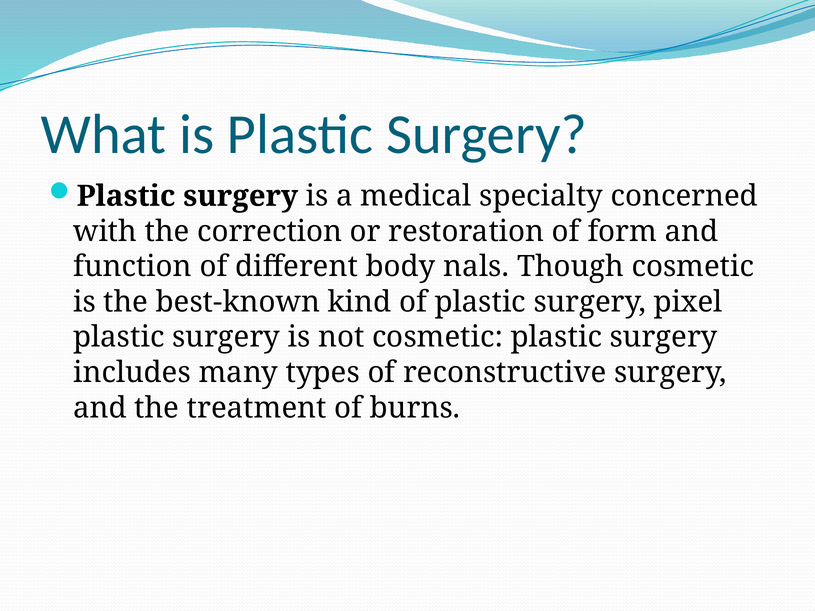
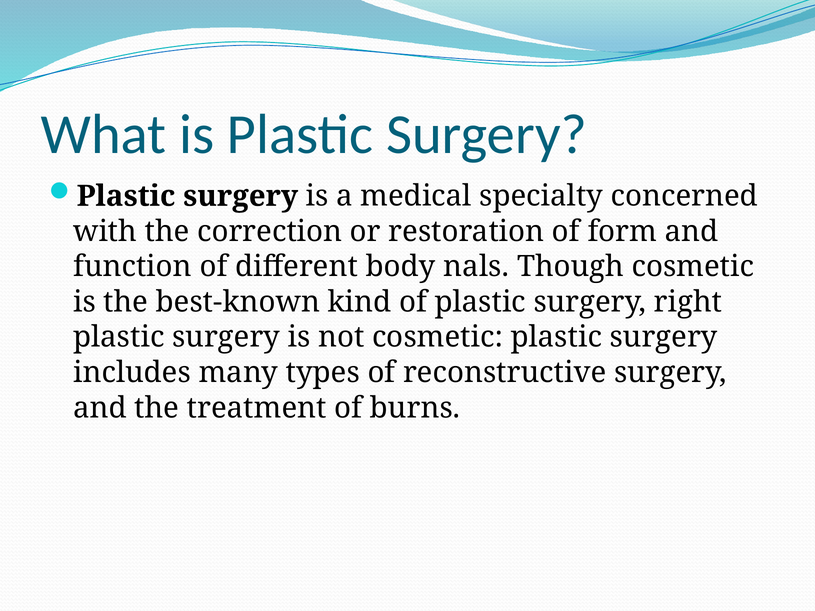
pixel: pixel -> right
